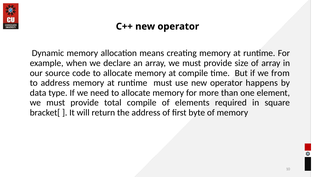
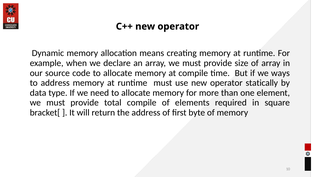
from: from -> ways
happens: happens -> statically
